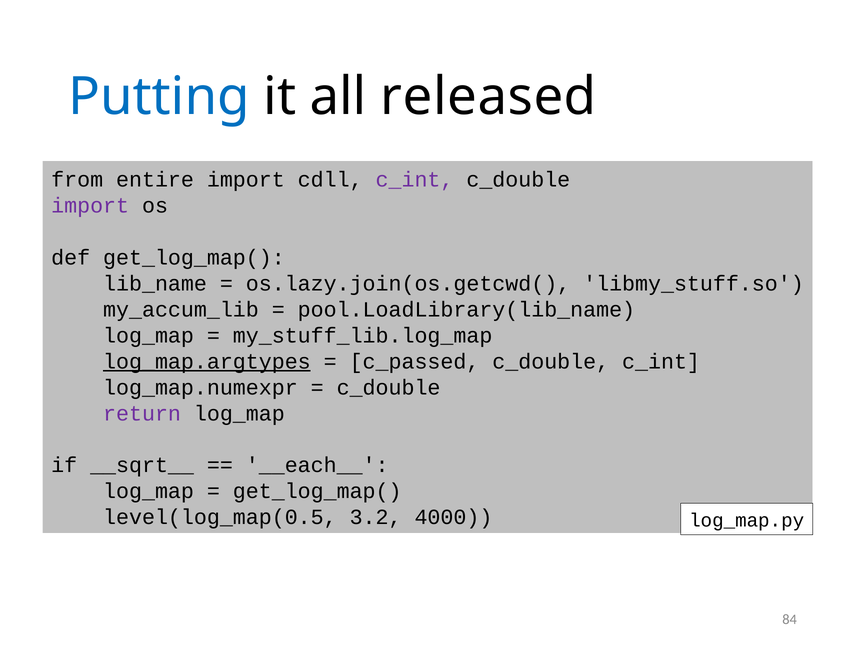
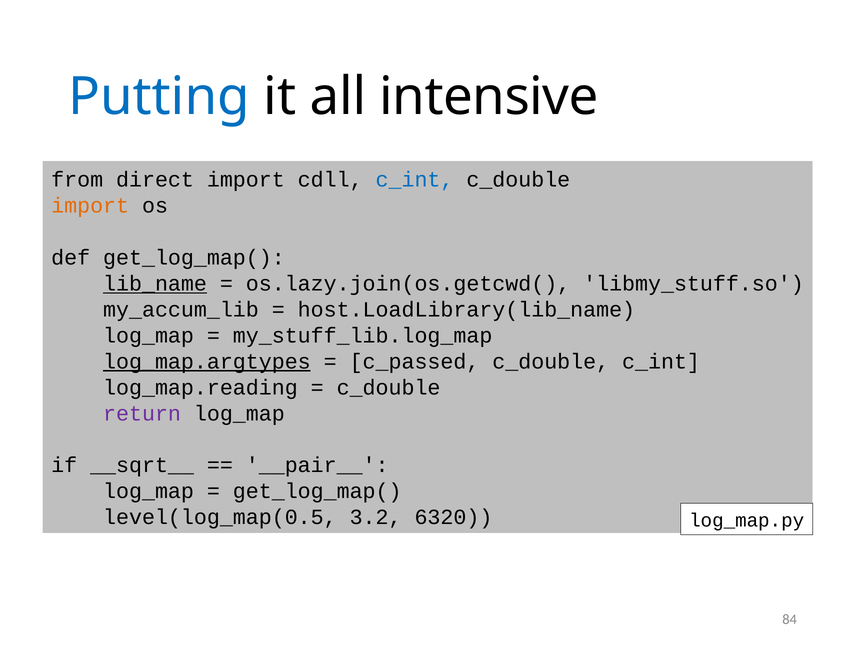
released: released -> intensive
entire: entire -> direct
c_int at (415, 180) colour: purple -> blue
import at (90, 206) colour: purple -> orange
lib_name underline: none -> present
pool.LoadLibrary(lib_name: pool.LoadLibrary(lib_name -> host.LoadLibrary(lib_name
log_map.numexpr: log_map.numexpr -> log_map.reading
__each__: __each__ -> __pair__
4000: 4000 -> 6320
